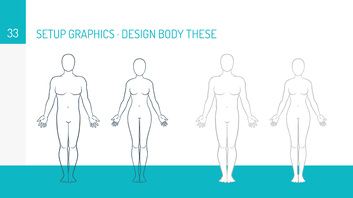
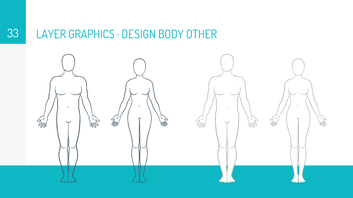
SETUP: SETUP -> LAYER
THESE: THESE -> OTHER
